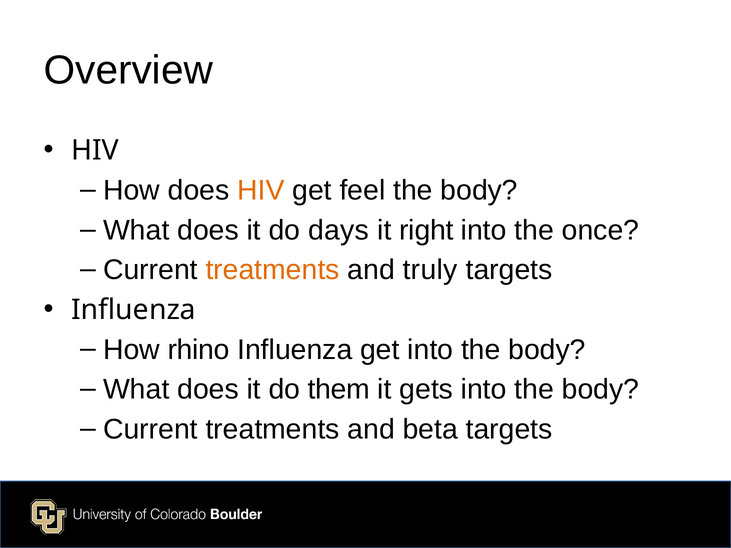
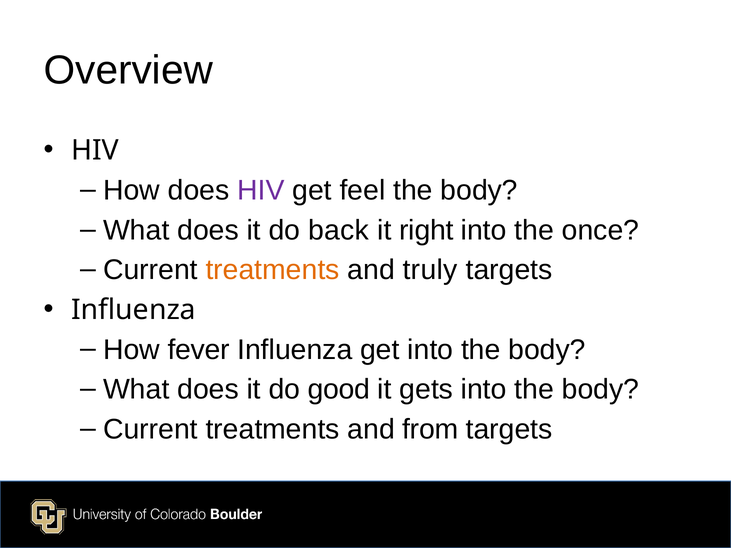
HIV at (261, 190) colour: orange -> purple
days: days -> back
rhino: rhino -> fever
them: them -> good
beta: beta -> from
